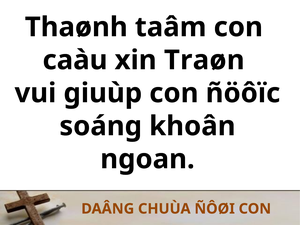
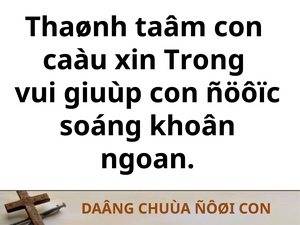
Traøn: Traøn -> Trong
